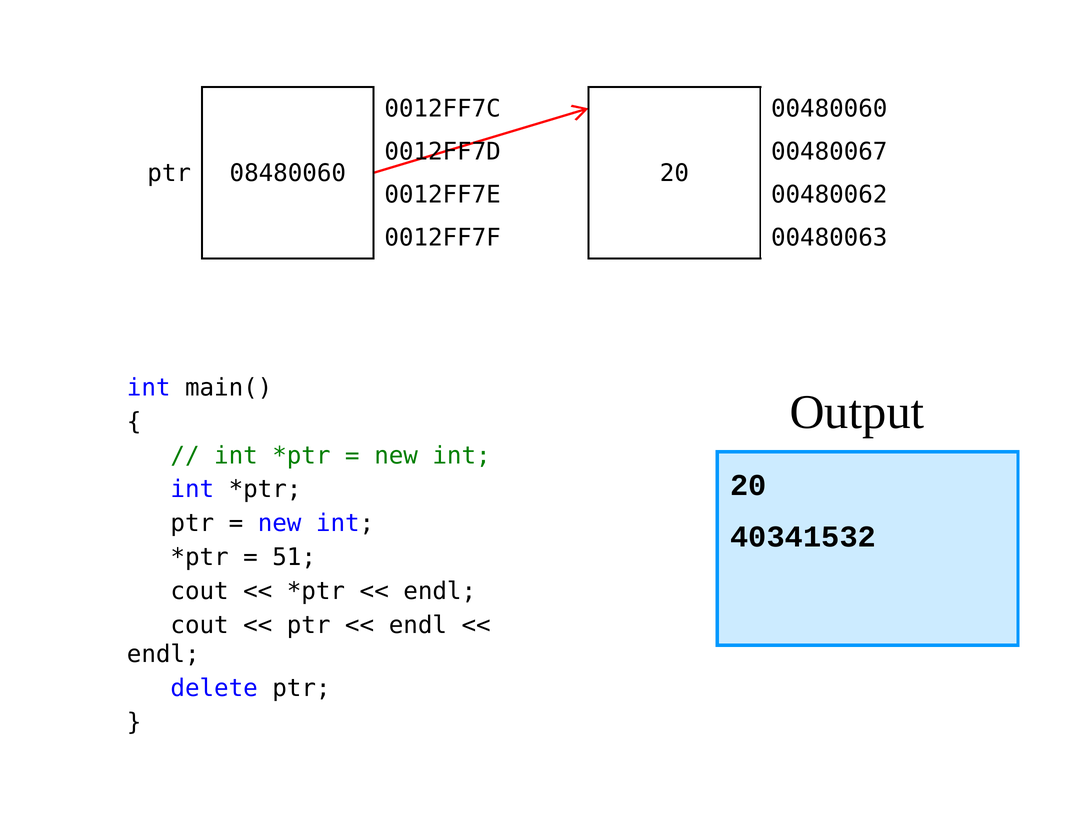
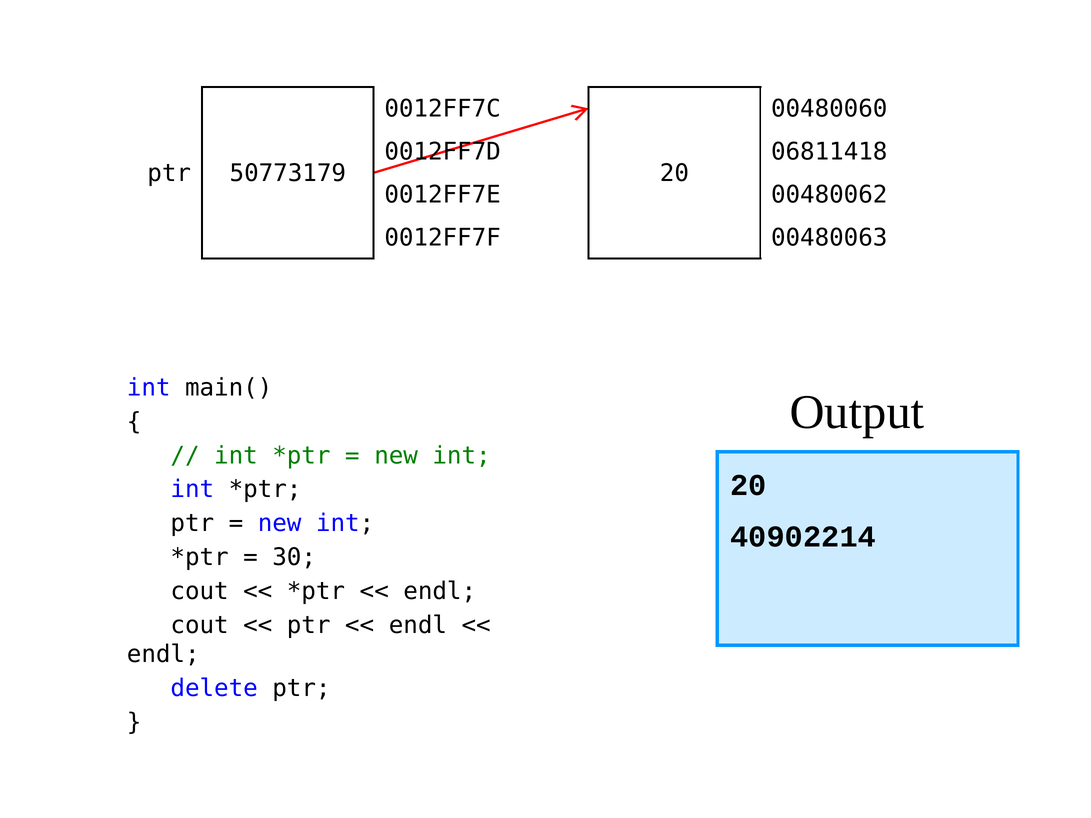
00480067: 00480067 -> 06811418
08480060: 08480060 -> 50773179
40341532: 40341532 -> 40902214
51: 51 -> 30
